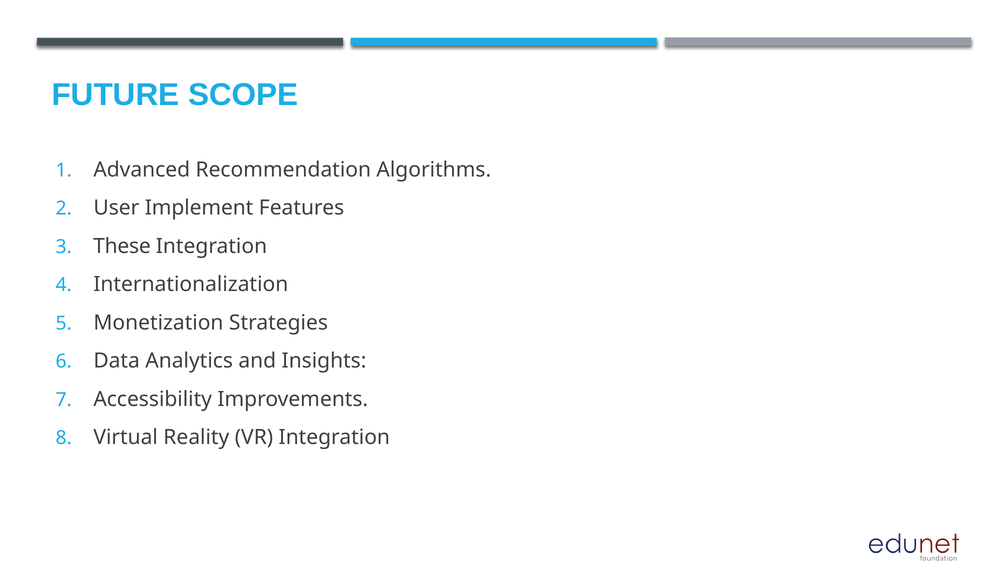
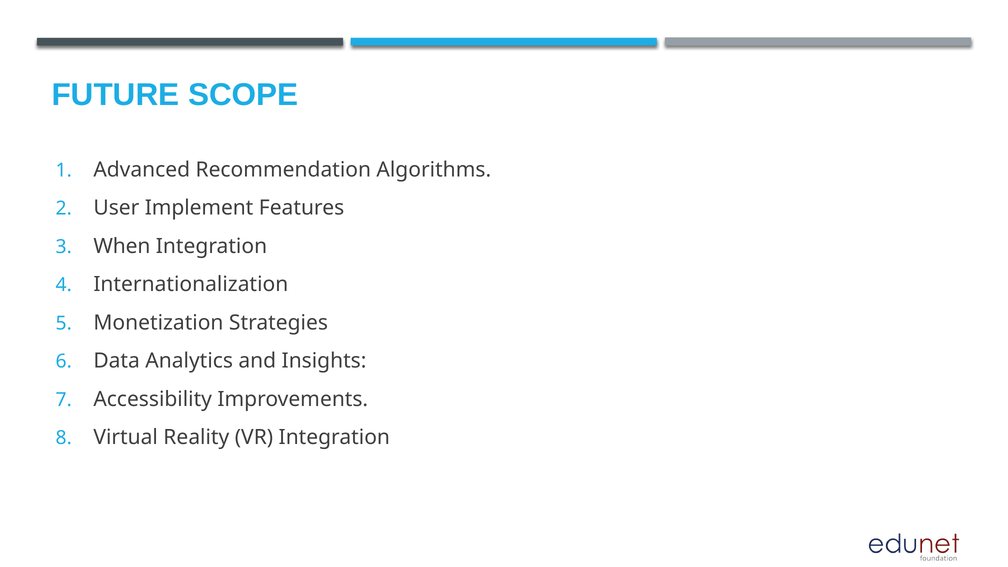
These: These -> When
